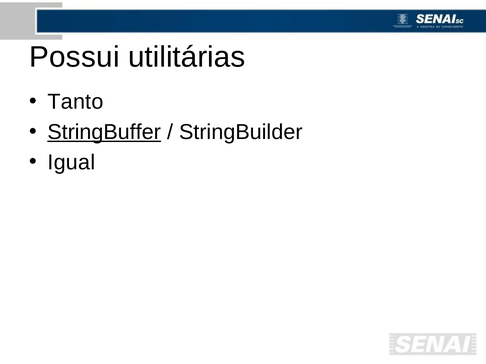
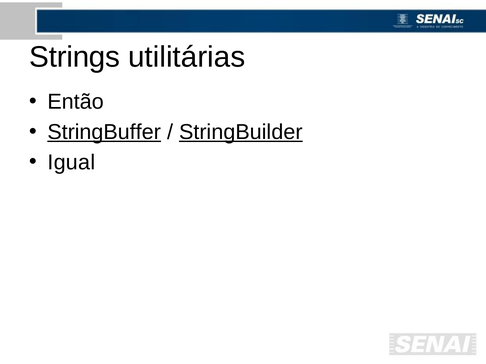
Possui: Possui -> Strings
Tanto: Tanto -> Então
StringBuilder underline: none -> present
